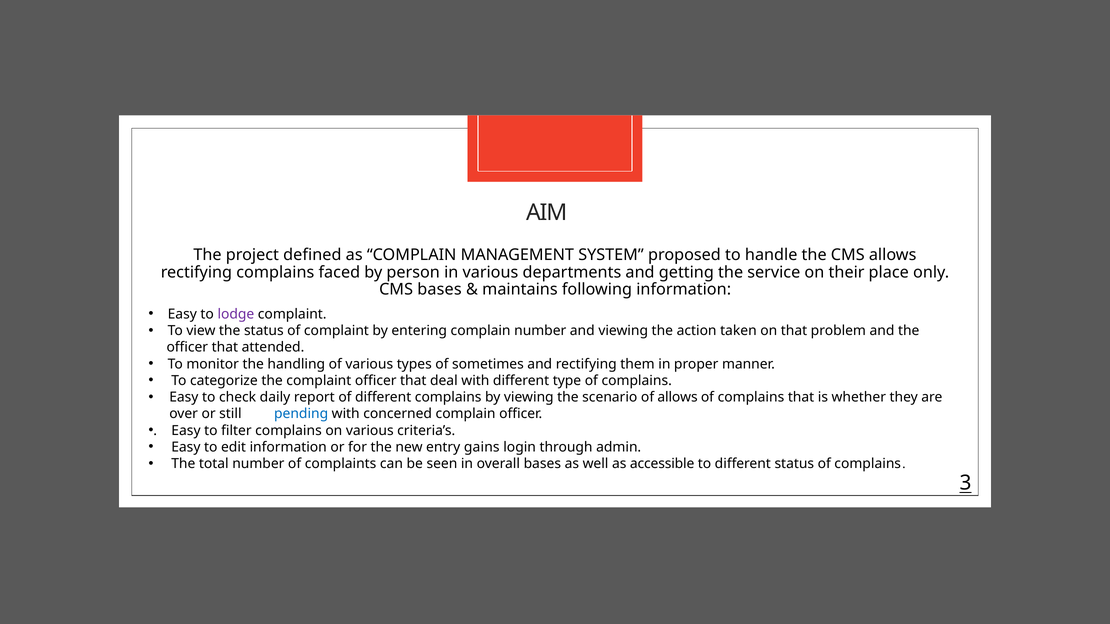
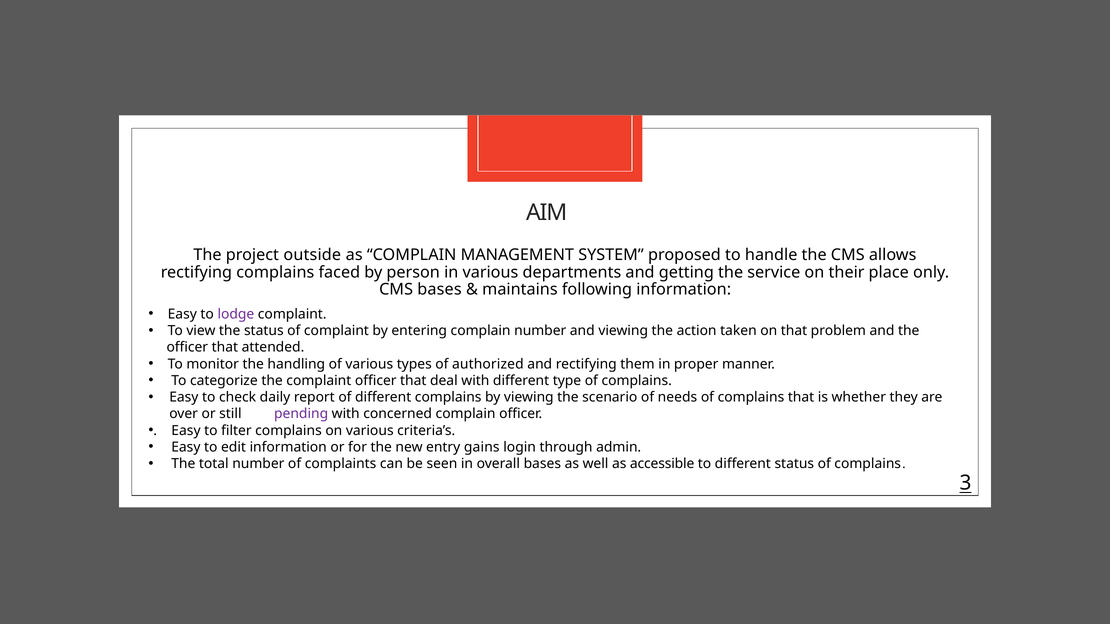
defined: defined -> outside
sometimes: sometimes -> authorized
of allows: allows -> needs
pending colour: blue -> purple
